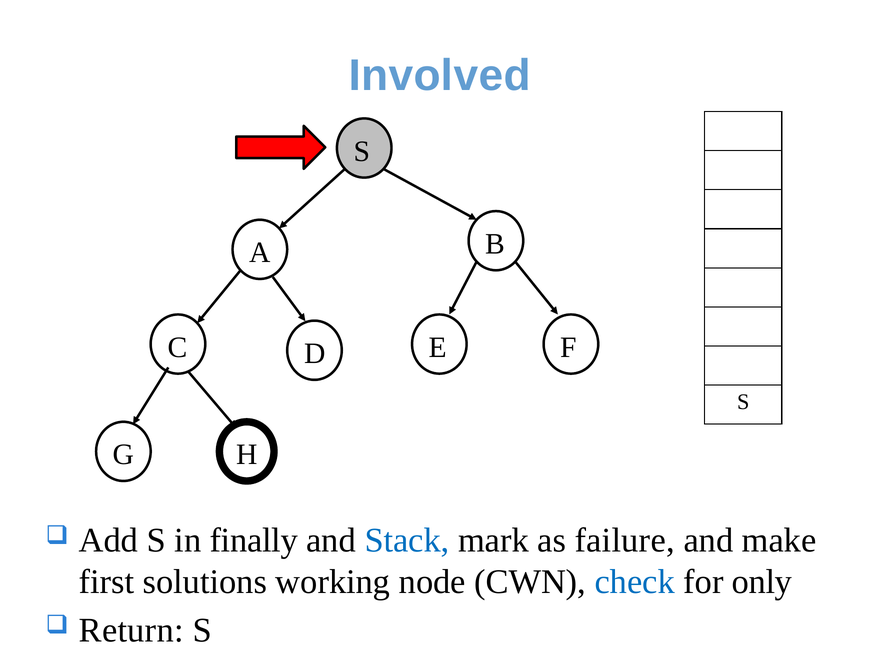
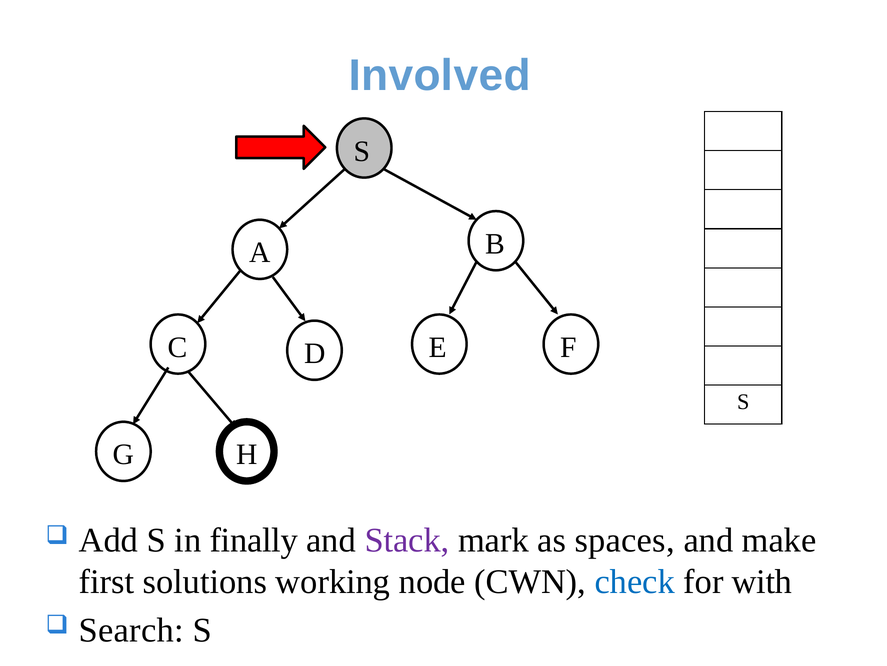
Stack colour: blue -> purple
failure: failure -> spaces
only: only -> with
Return: Return -> Search
